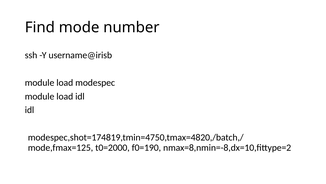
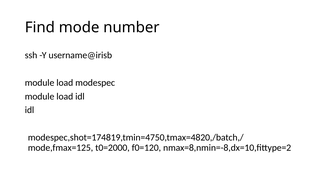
f0=190: f0=190 -> f0=120
